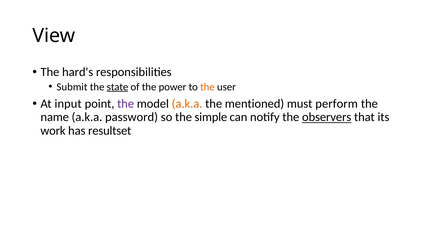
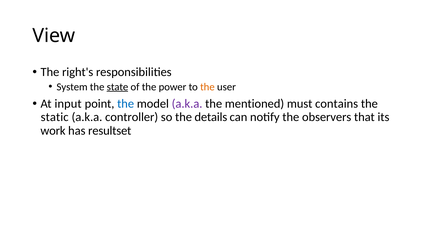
hard's: hard's -> right's
Submit: Submit -> System
the at (126, 104) colour: purple -> blue
a.k.a at (187, 104) colour: orange -> purple
perform: perform -> contains
name: name -> static
password: password -> controller
simple: simple -> details
observers underline: present -> none
